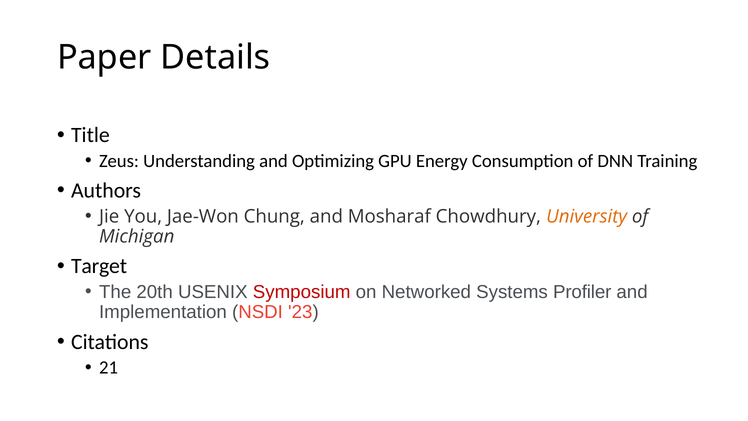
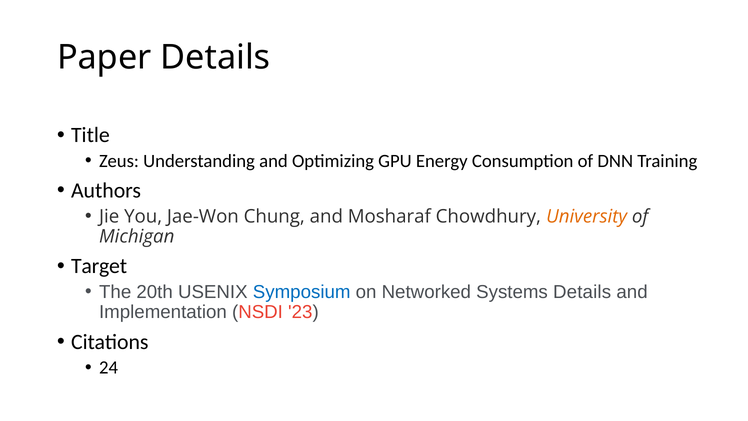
Symposium colour: red -> blue
Systems Profiler: Profiler -> Details
21: 21 -> 24
